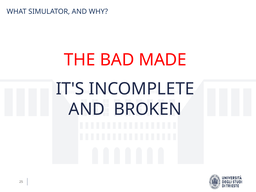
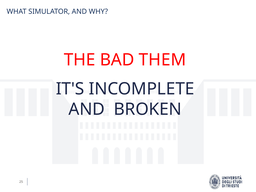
MADE: MADE -> THEM
